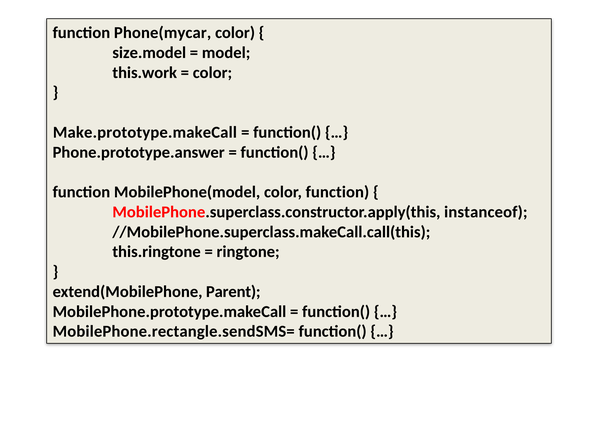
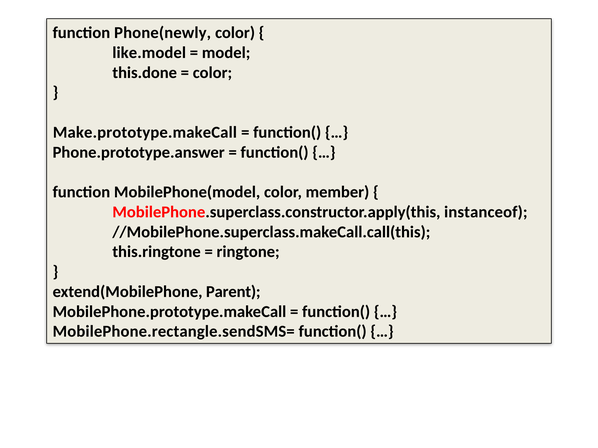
Phone(mycar: Phone(mycar -> Phone(newly
size.model: size.model -> like.model
this.work: this.work -> this.done
color function: function -> member
